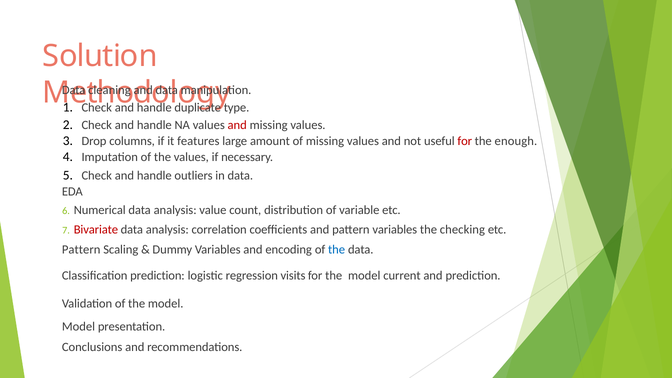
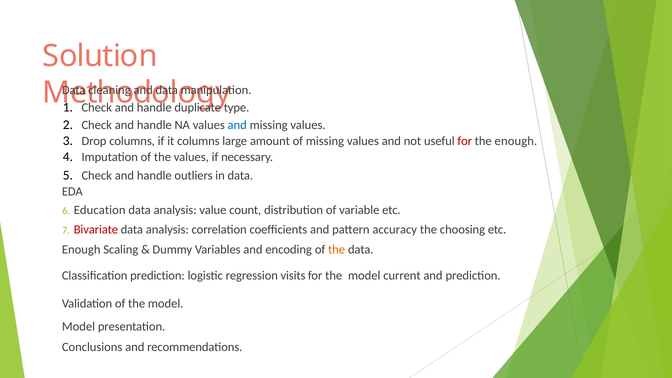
and at (237, 125) colour: red -> blue
it features: features -> columns
Numerical: Numerical -> Education
pattern variables: variables -> accuracy
checking: checking -> choosing
Pattern at (81, 250): Pattern -> Enough
the at (337, 250) colour: blue -> orange
